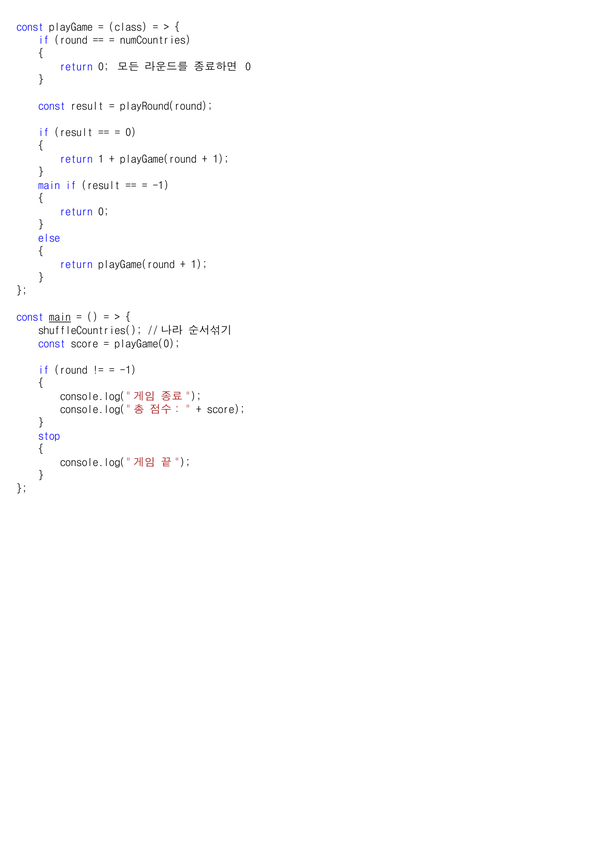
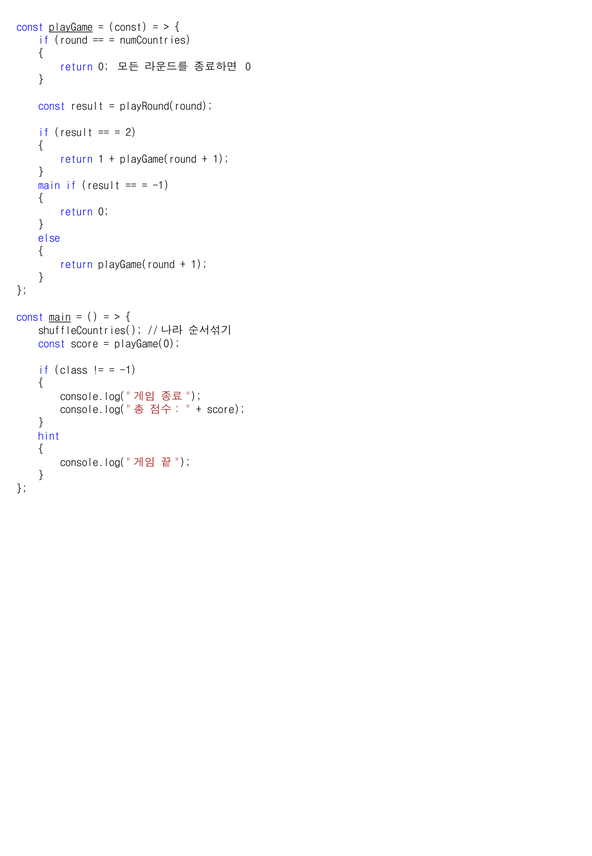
playGame underline: none -> present
class at (128, 27): class -> const
0 at (131, 133): 0 -> 2
round at (71, 370): round -> class
stop: stop -> hint
